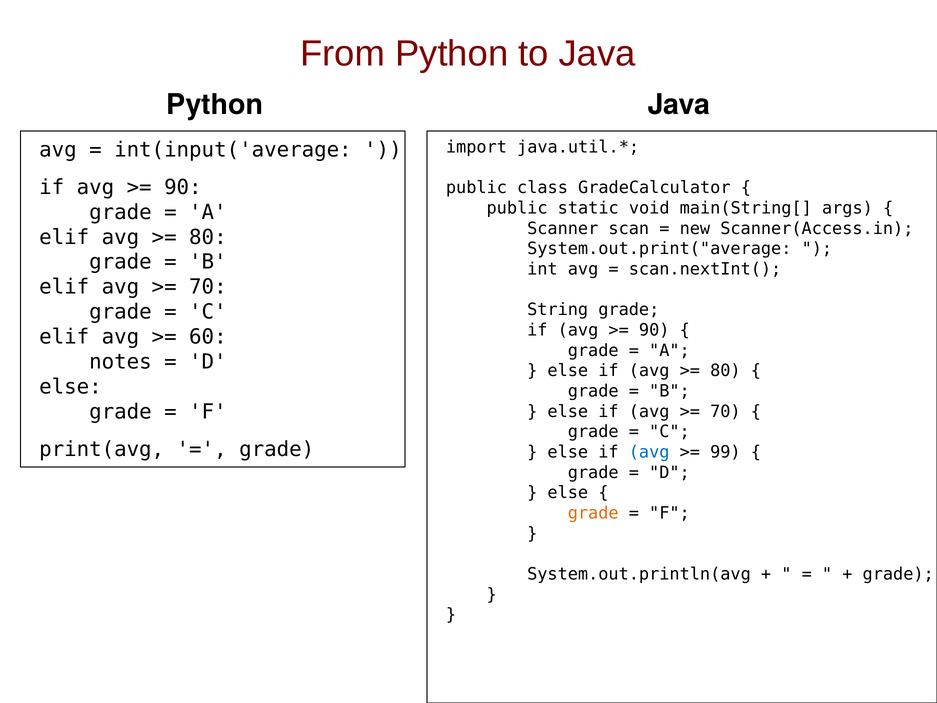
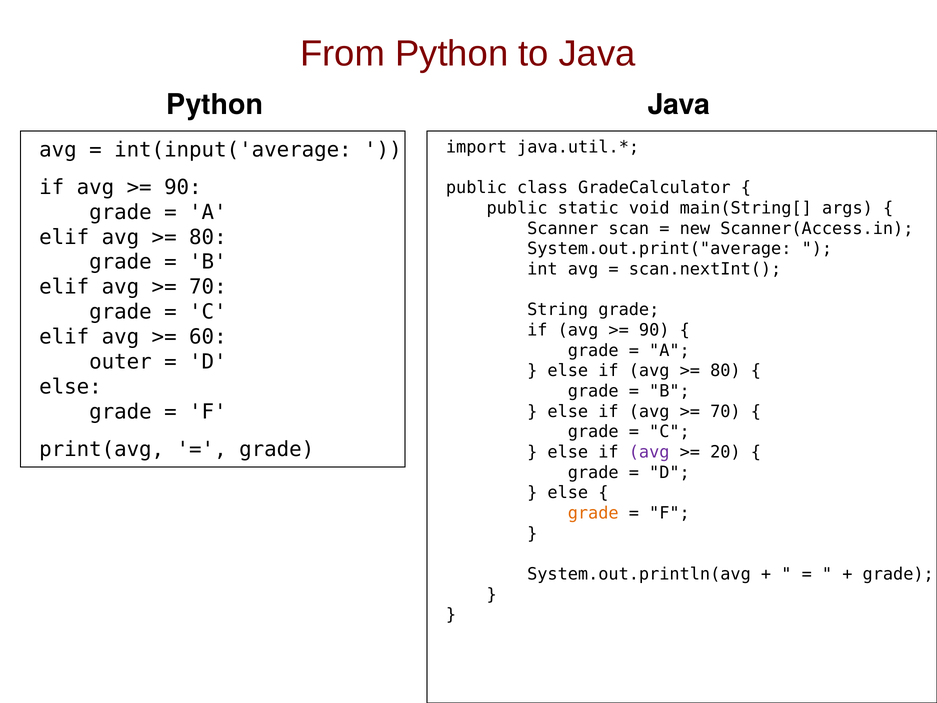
notes: notes -> outer
avg at (649, 452) colour: blue -> purple
99: 99 -> 20
